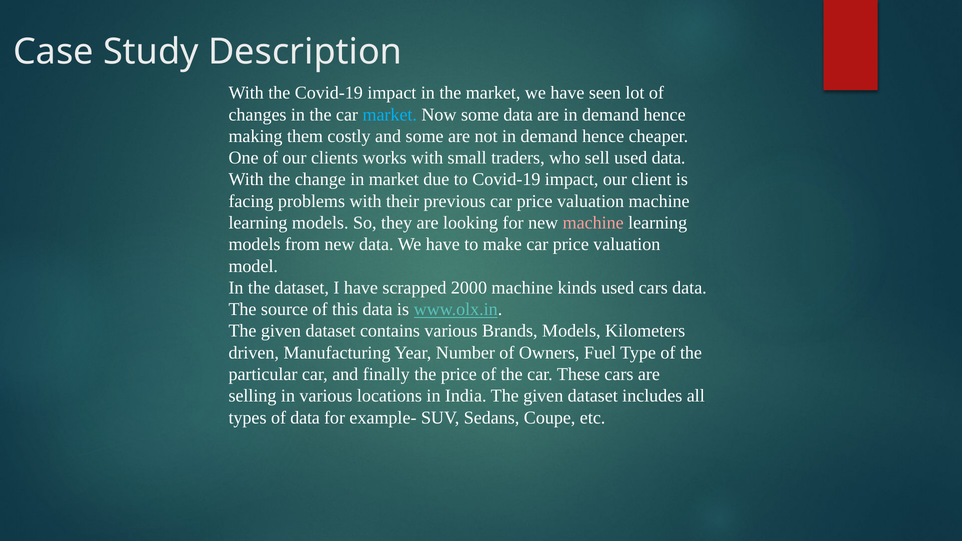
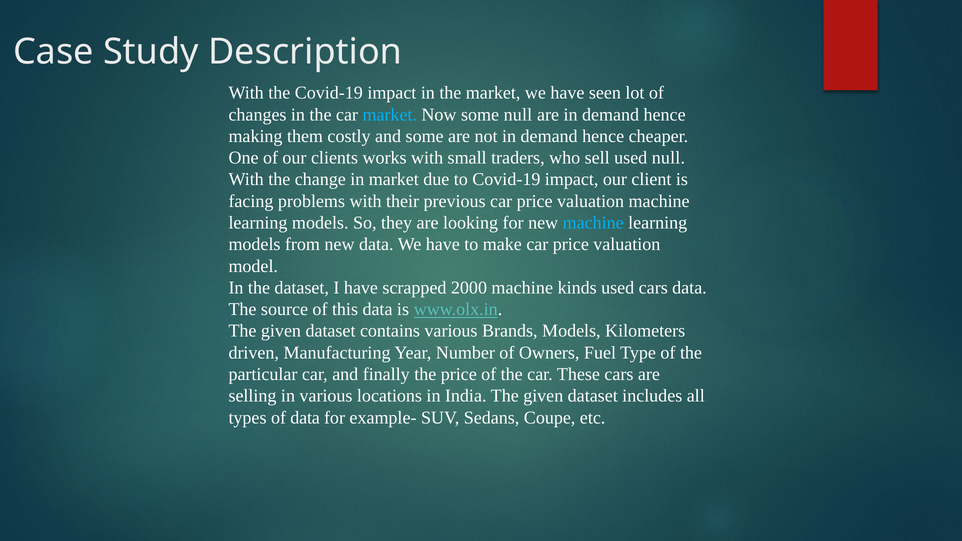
some data: data -> null
used data: data -> null
machine at (593, 223) colour: pink -> light blue
